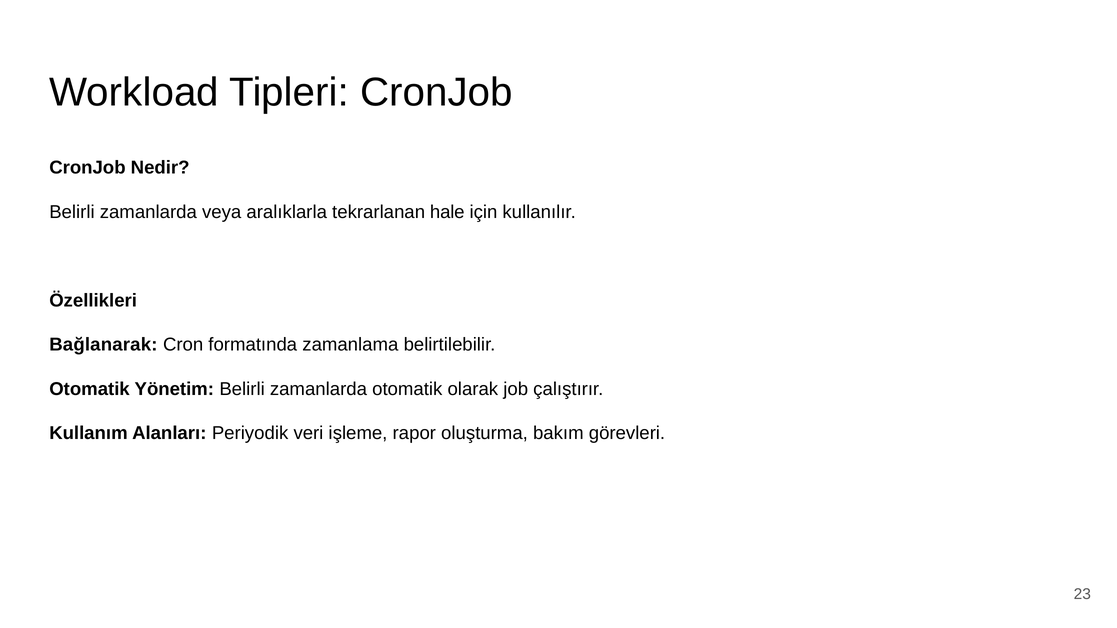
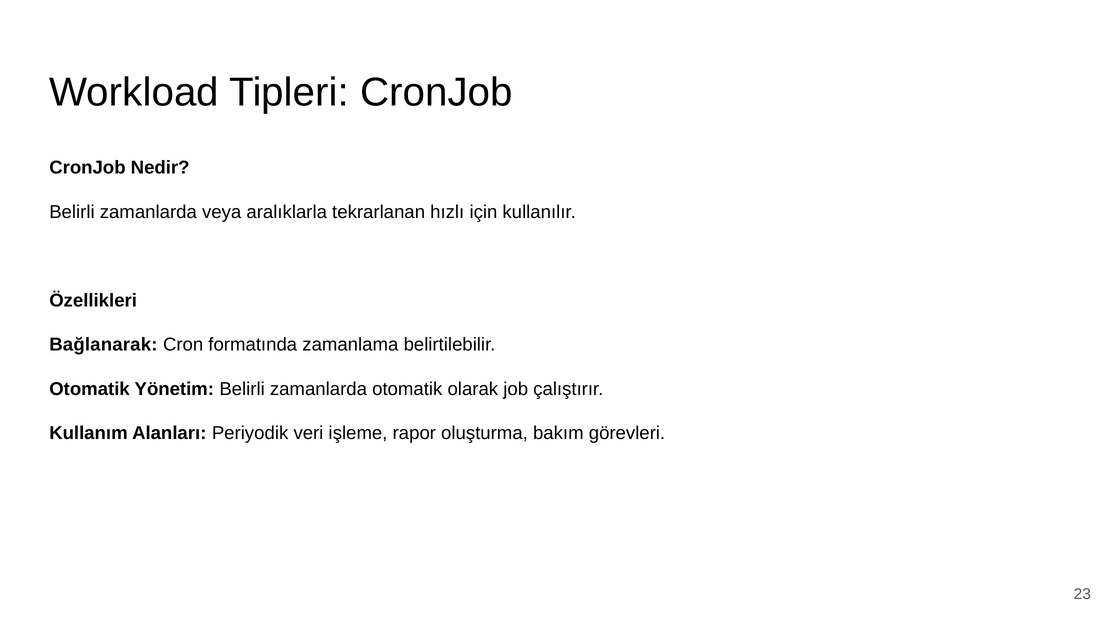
hale: hale -> hızlı
